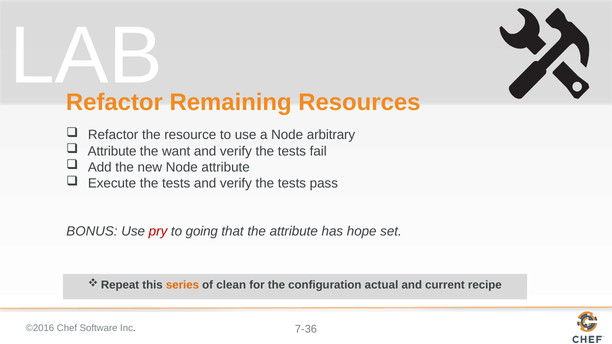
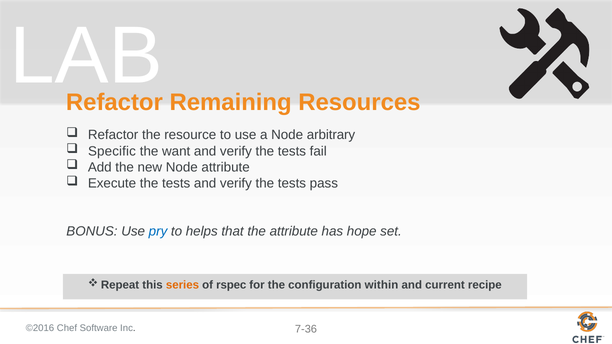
Attribute at (112, 151): Attribute -> Specific
pry colour: red -> blue
going: going -> helps
clean: clean -> rspec
actual: actual -> within
